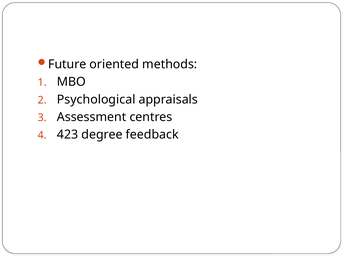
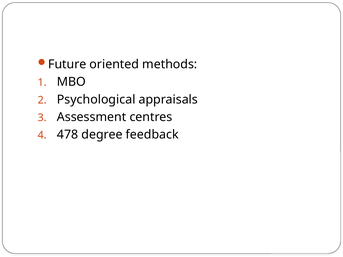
423: 423 -> 478
